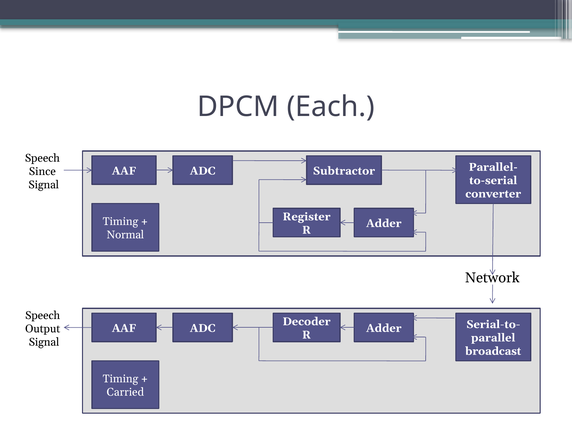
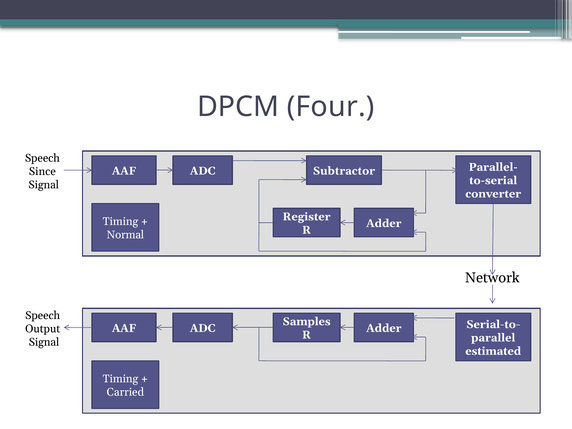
Each: Each -> Four
Decoder: Decoder -> Samples
broadcast: broadcast -> estimated
